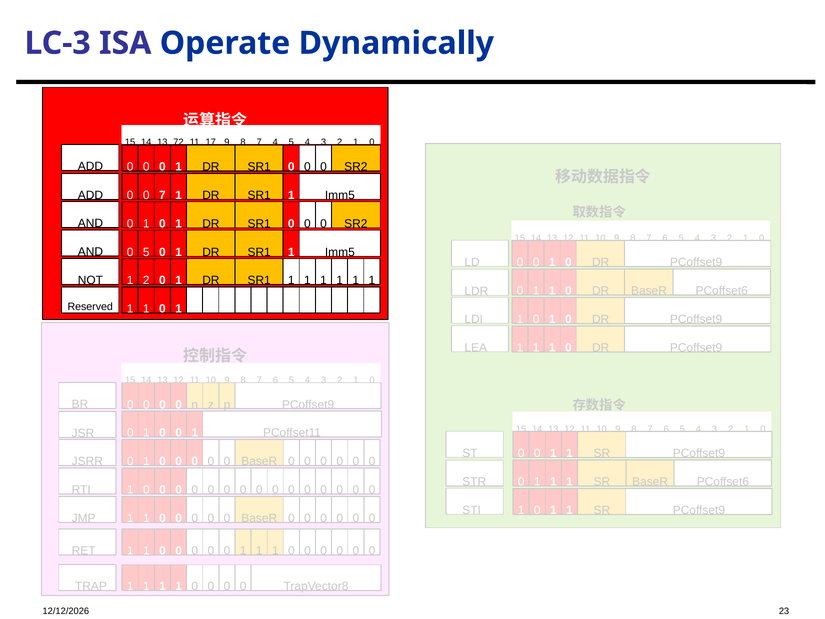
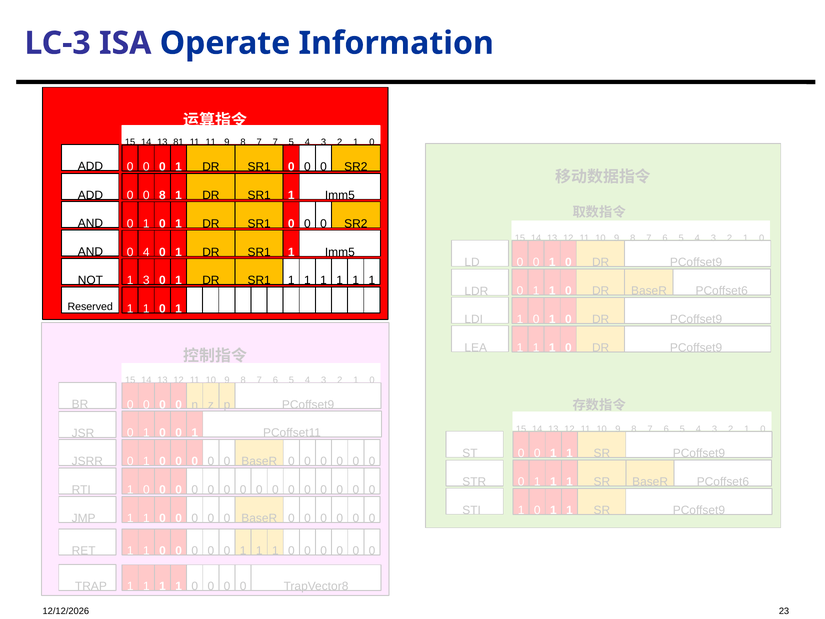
Dynamically: Dynamically -> Information
72: 72 -> 81
11 17: 17 -> 11
7 4: 4 -> 7
0 7: 7 -> 8
0 5: 5 -> 4
1 2: 2 -> 3
